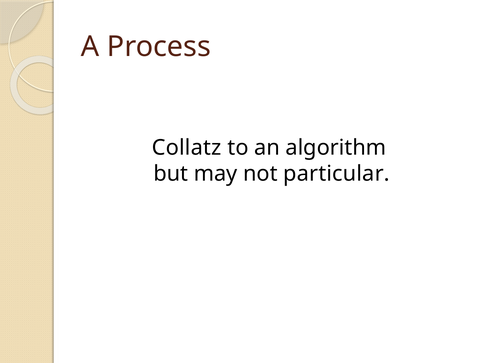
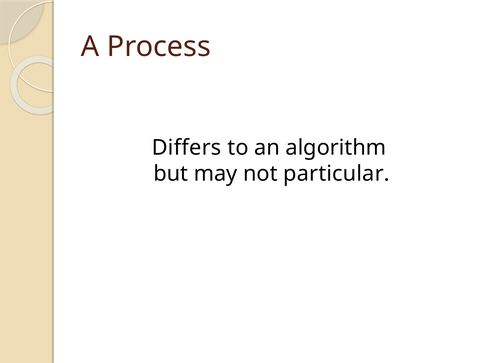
Collatz: Collatz -> Differs
